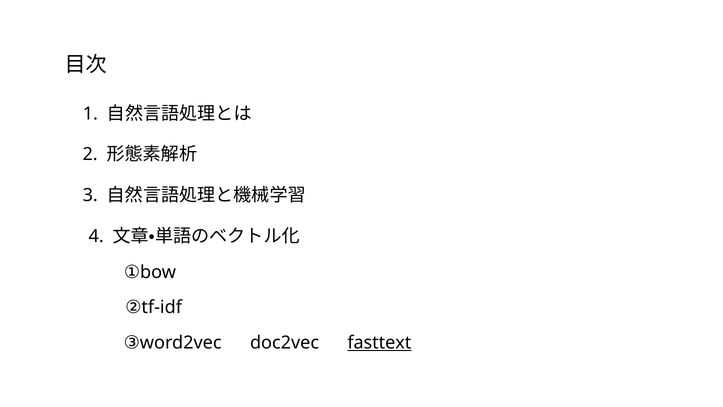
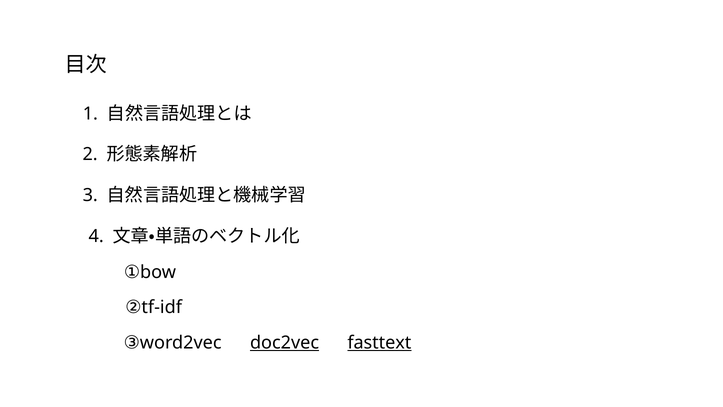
doc2vec underline: none -> present
